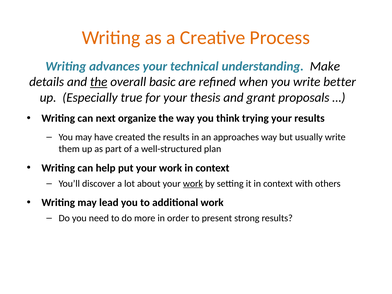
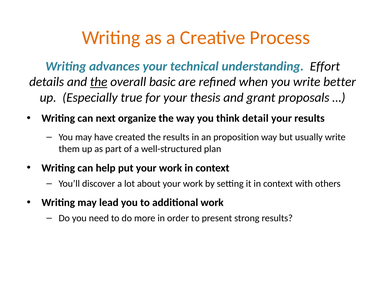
Make: Make -> Effort
trying: trying -> detail
approaches: approaches -> proposition
work at (193, 184) underline: present -> none
